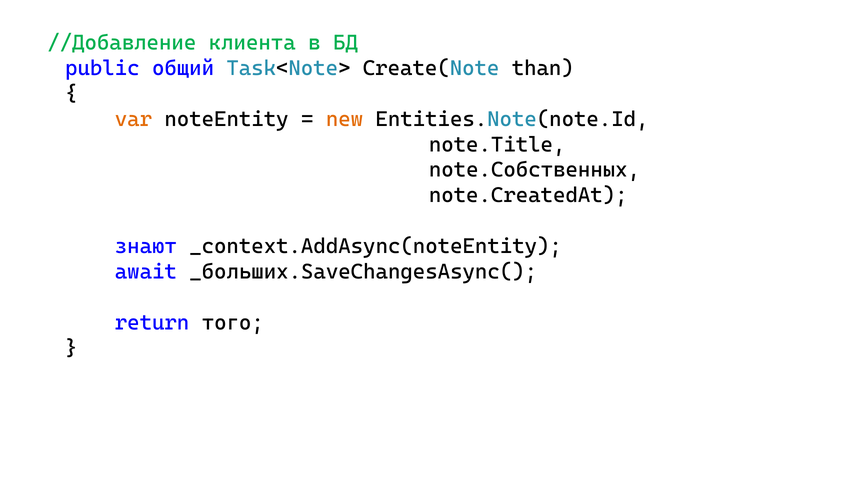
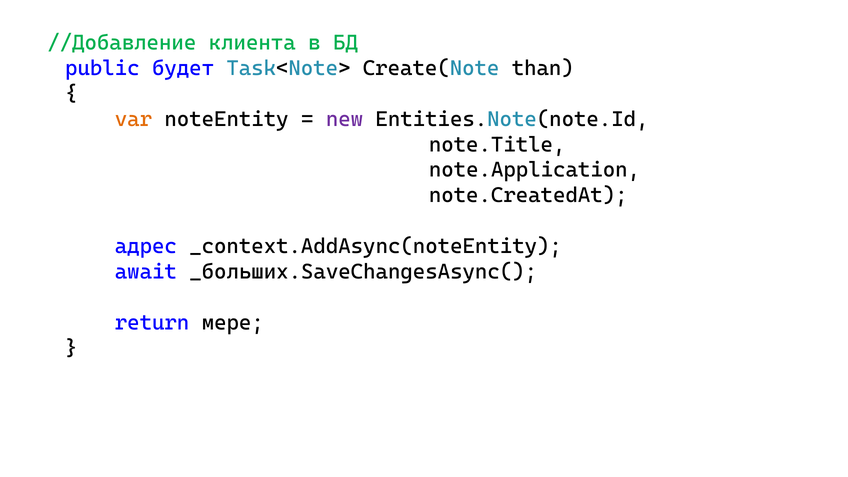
общий: общий -> будет
new colour: orange -> purple
note.Собственных: note.Собственных -> note.Application
знают: знают -> адрес
того: того -> мере
